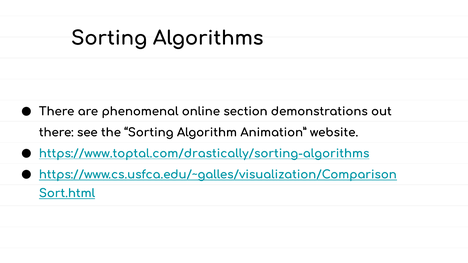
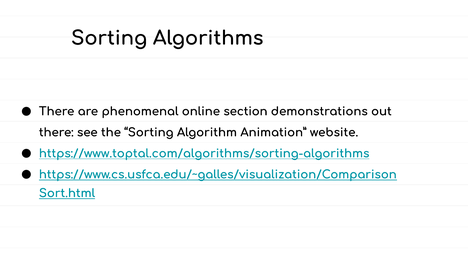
https://www.toptal.com/drastically/sorting-algorithms: https://www.toptal.com/drastically/sorting-algorithms -> https://www.toptal.com/algorithms/sorting-algorithms
